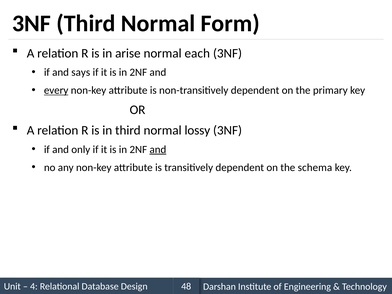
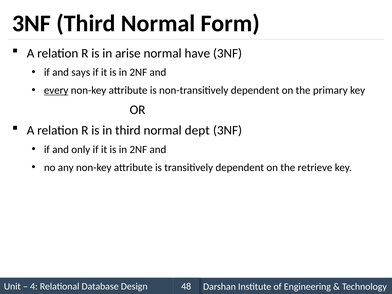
each: each -> have
lossy: lossy -> dept
and at (158, 149) underline: present -> none
schema: schema -> retrieve
